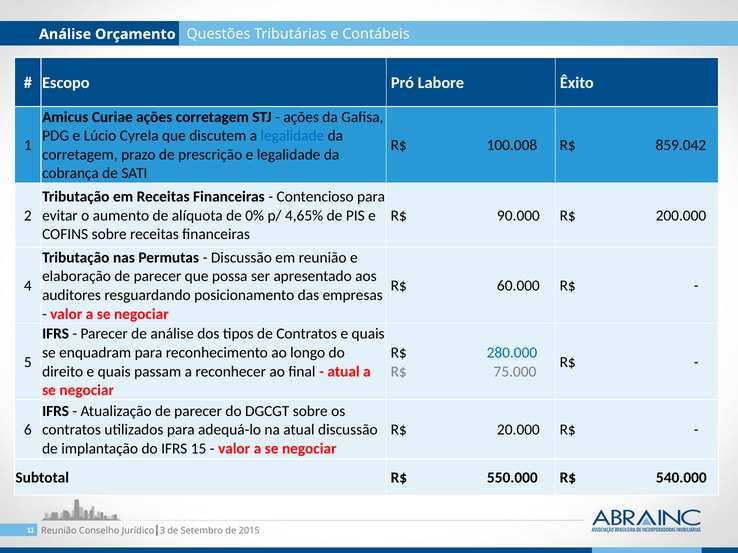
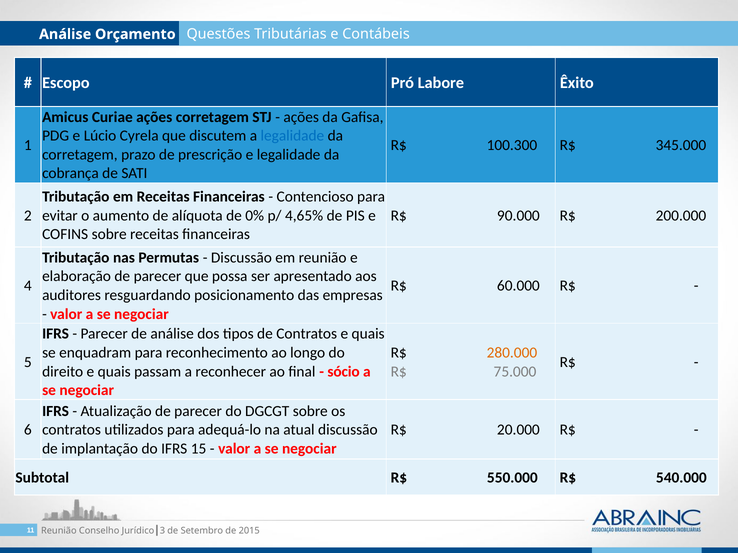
100.008: 100.008 -> 100.300
859.042: 859.042 -> 345.000
280.000 colour: blue -> orange
atual at (344, 372): atual -> sócio
